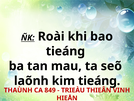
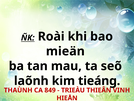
tieáng at (65, 51): tieáng -> mieän
